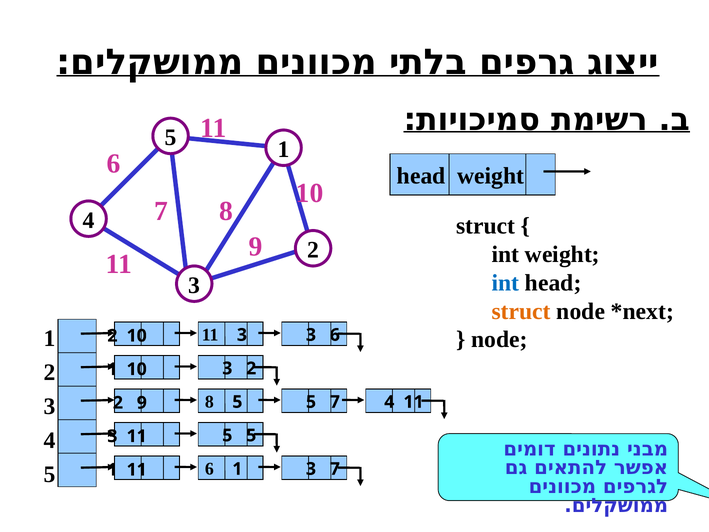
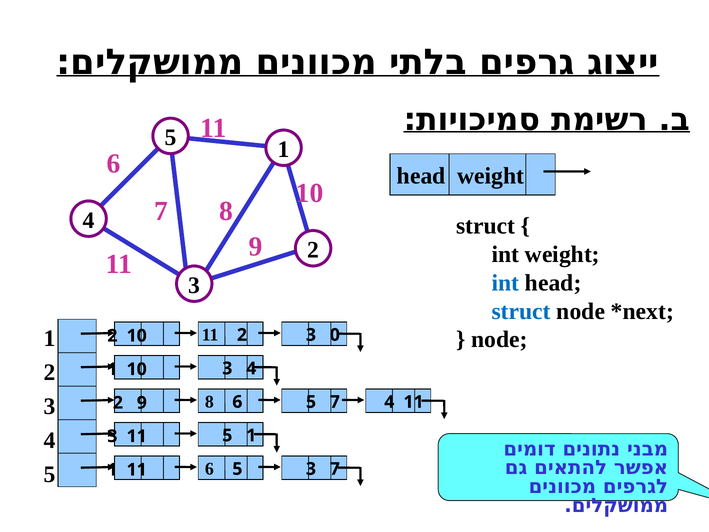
struct at (521, 311) colour: orange -> blue
11 6: 6 -> 0
3 at (242, 335): 3 -> 2
2 at (251, 368): 2 -> 4
2 5: 5 -> 6
3 5: 5 -> 1
1 at (237, 469): 1 -> 5
